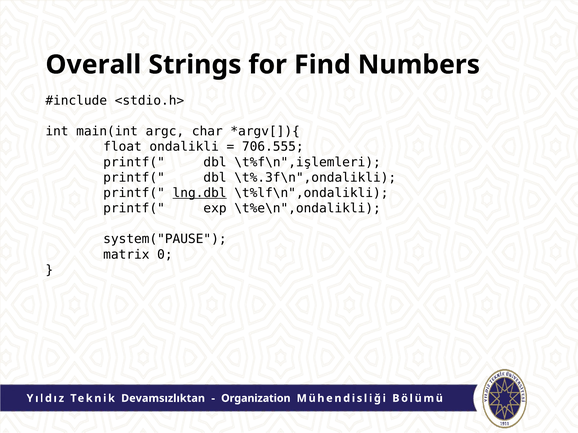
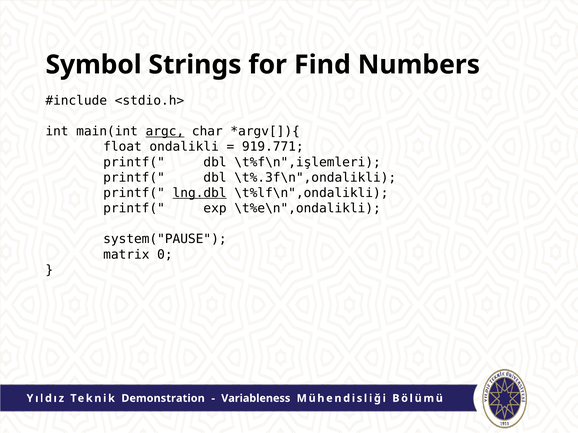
Overall: Overall -> Symbol
argc underline: none -> present
706.555: 706.555 -> 919.771
Devamsızlıktan: Devamsızlıktan -> Demonstration
Organization: Organization -> Variableness
